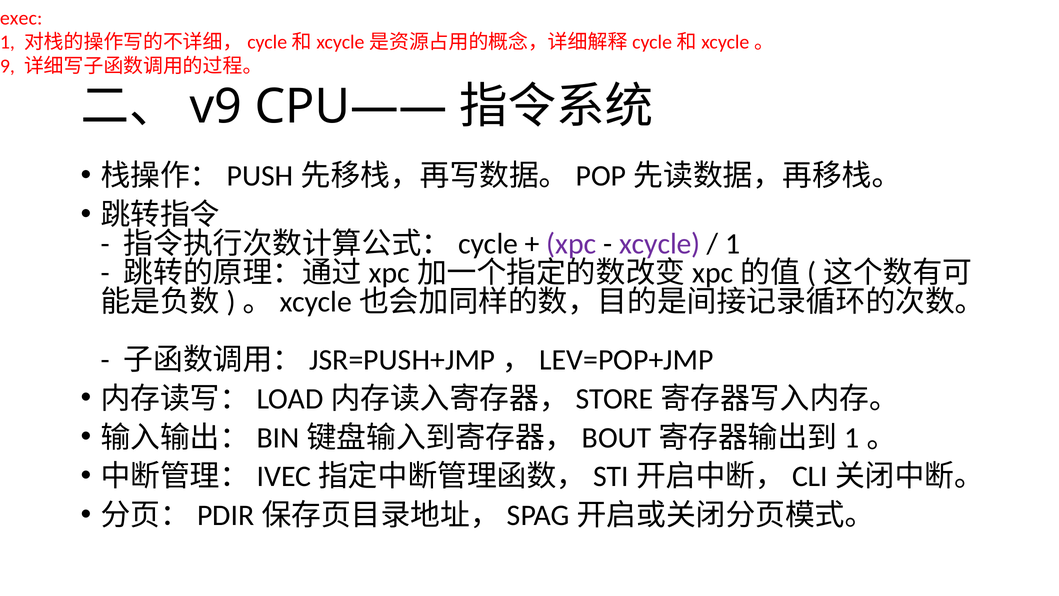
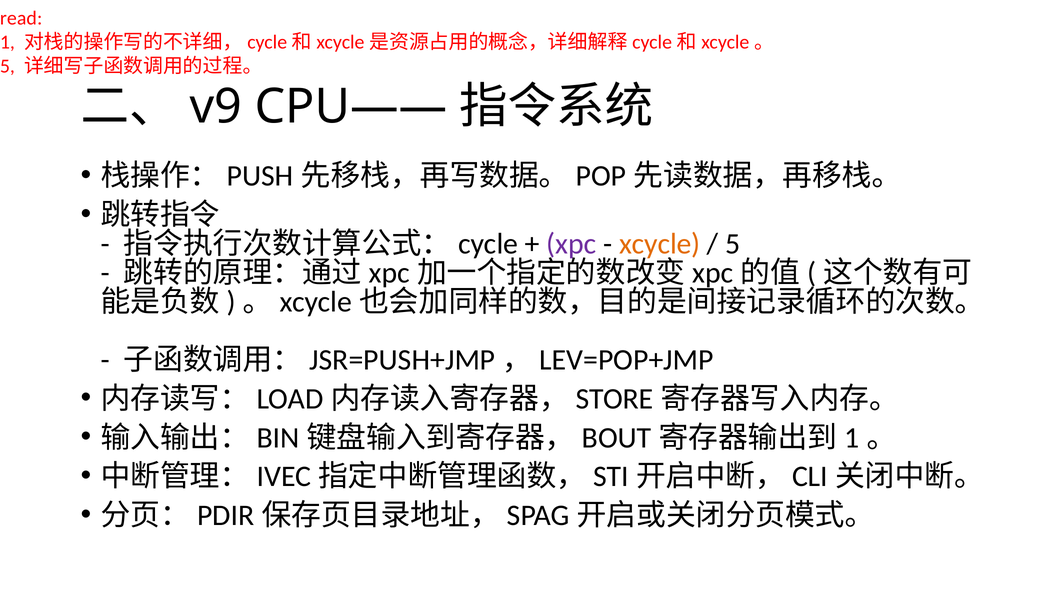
exec: exec -> read
9 at (7, 66): 9 -> 5
xcycle colour: purple -> orange
1 at (733, 244): 1 -> 5
